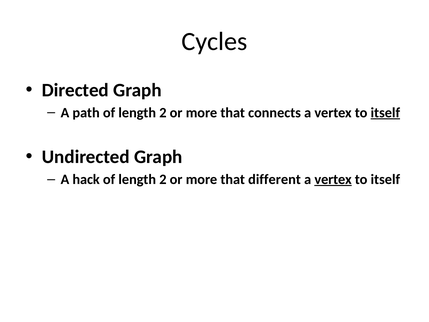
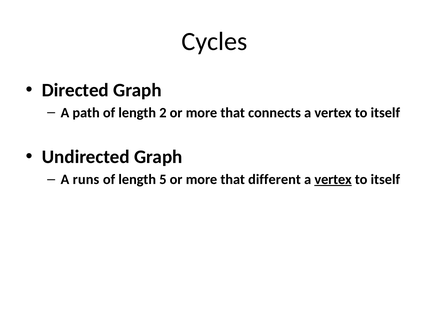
itself at (385, 113) underline: present -> none
hack: hack -> runs
2 at (163, 179): 2 -> 5
